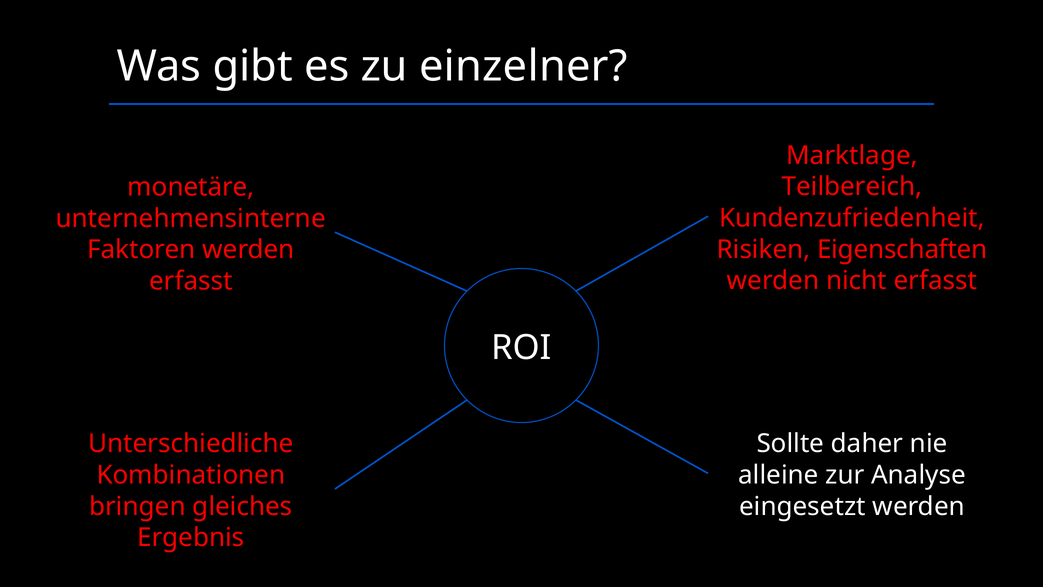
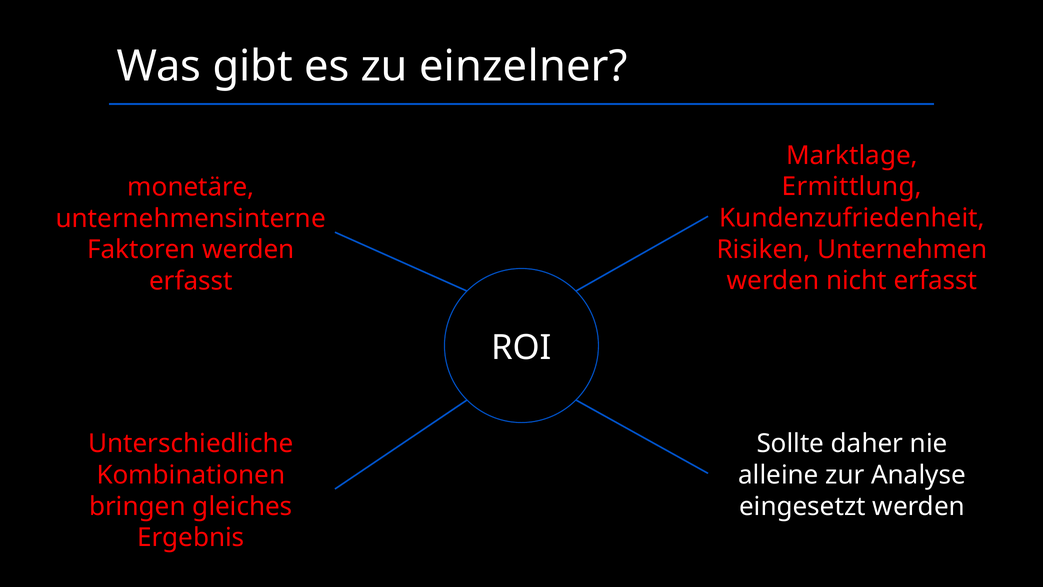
Teilbereich: Teilbereich -> Ermittlung
Eigenschaften: Eigenschaften -> Unternehmen
